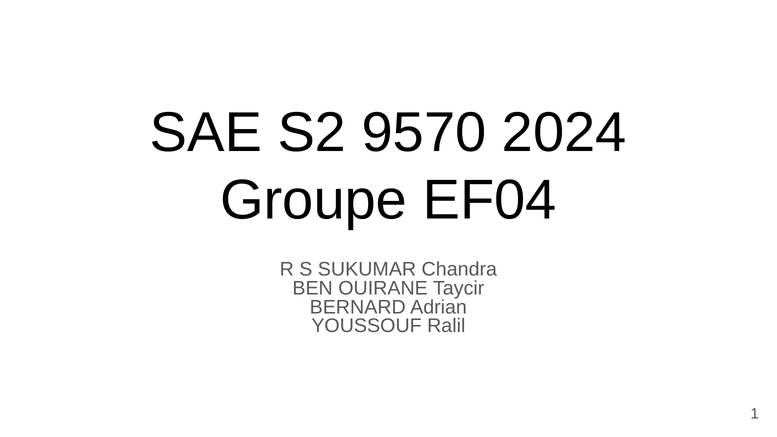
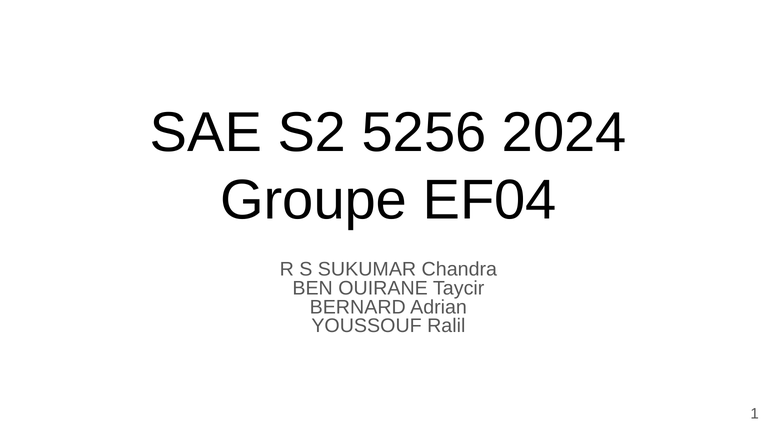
9570: 9570 -> 5256
